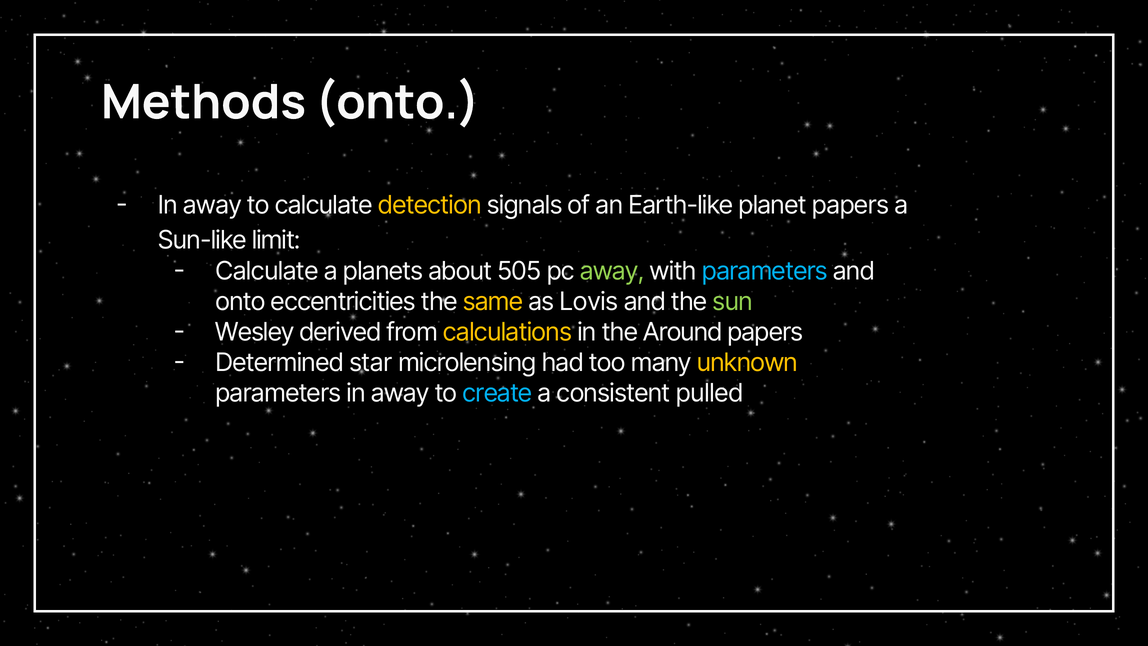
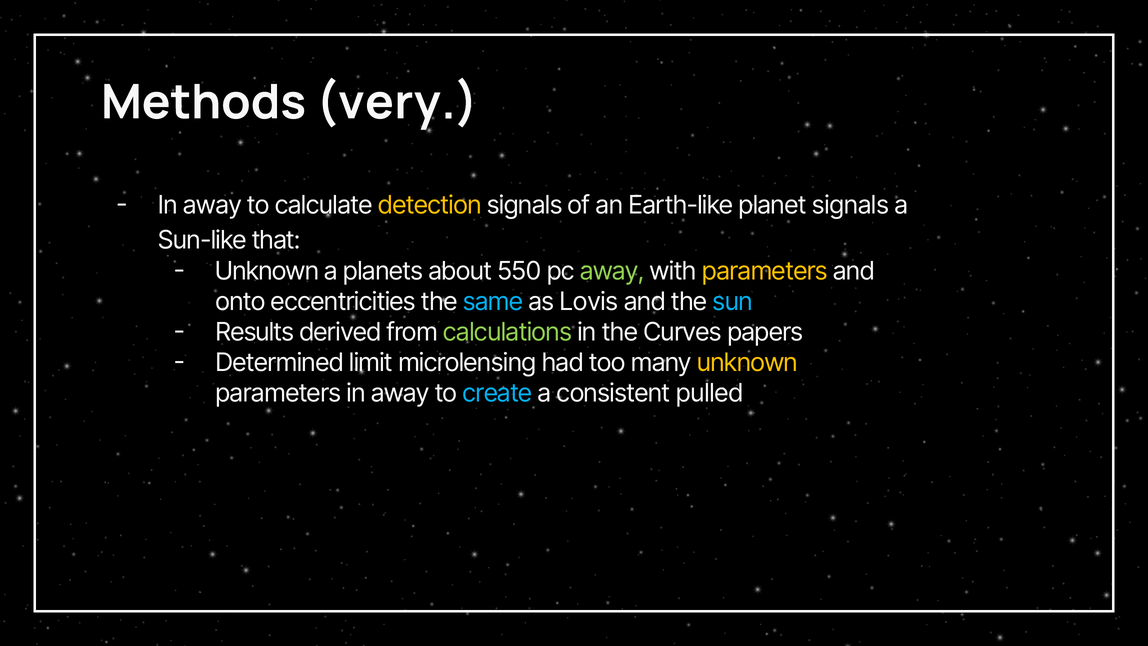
Methods onto: onto -> very
planet papers: papers -> signals
limit: limit -> that
Calculate at (267, 271): Calculate -> Unknown
505: 505 -> 550
parameters at (765, 271) colour: light blue -> yellow
same colour: yellow -> light blue
sun colour: light green -> light blue
Wesley: Wesley -> Results
calculations colour: yellow -> light green
Around: Around -> Curves
star: star -> limit
